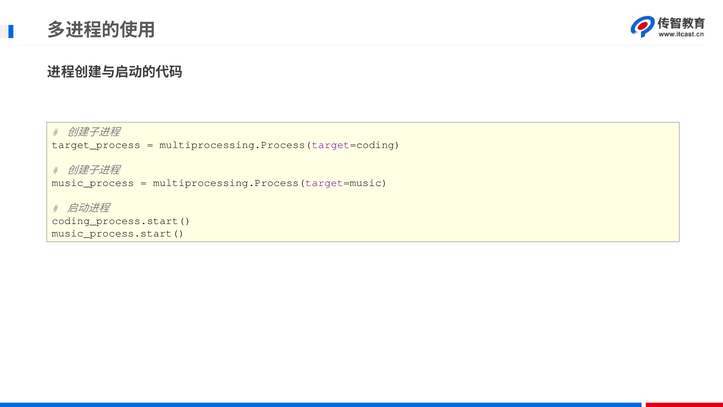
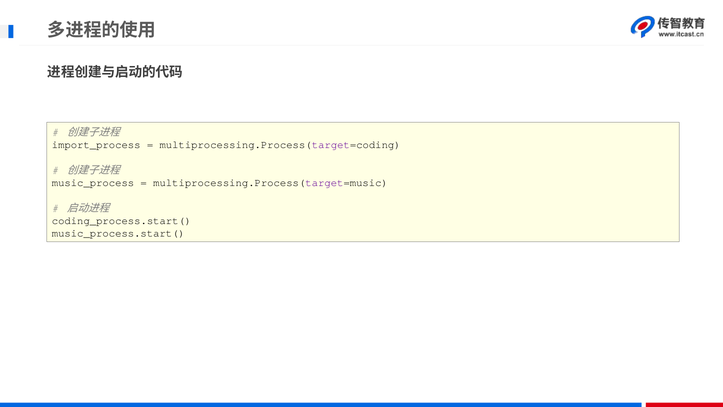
target_process: target_process -> import_process
